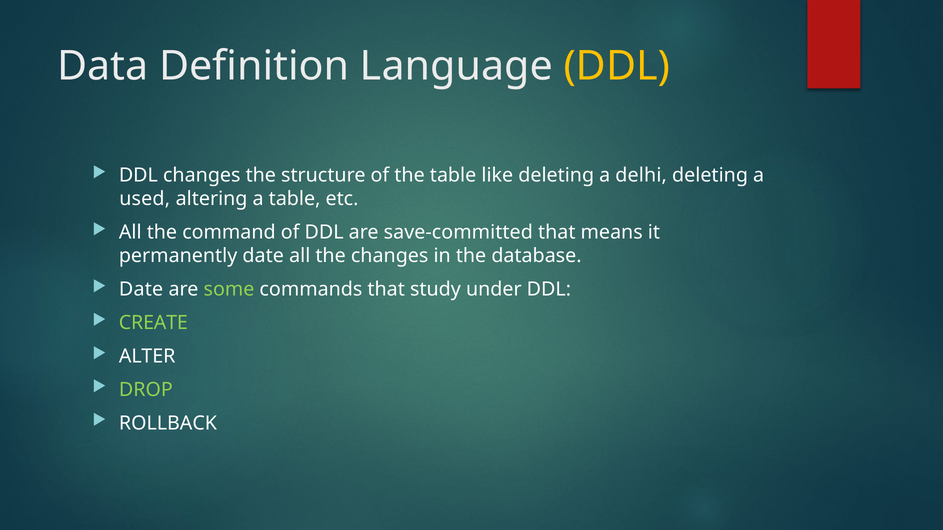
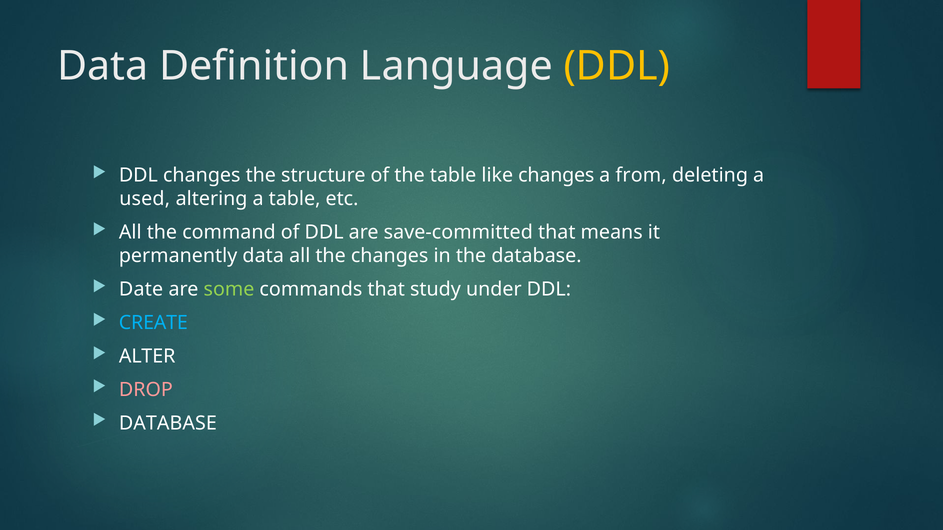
like deleting: deleting -> changes
delhi: delhi -> from
permanently date: date -> data
CREATE colour: light green -> light blue
DROP colour: light green -> pink
ROLLBACK at (168, 423): ROLLBACK -> DATABASE
